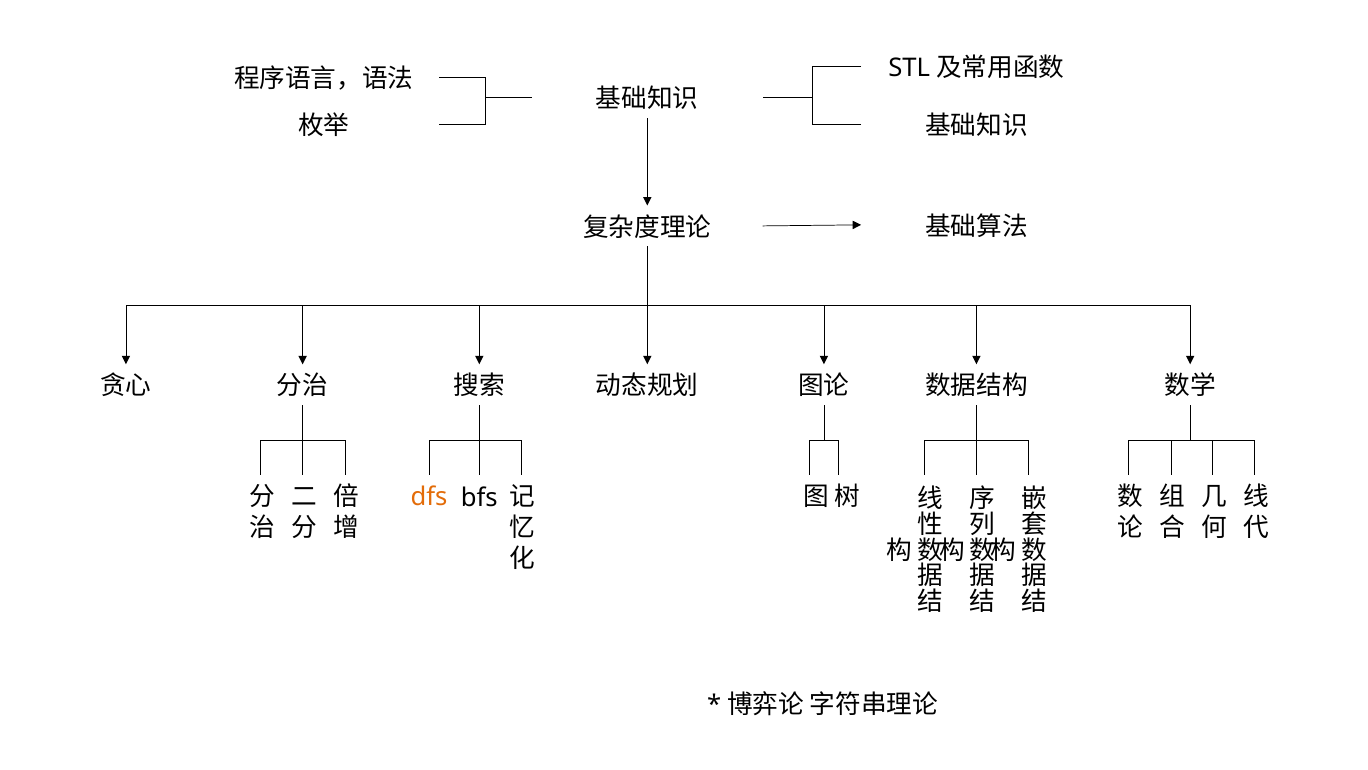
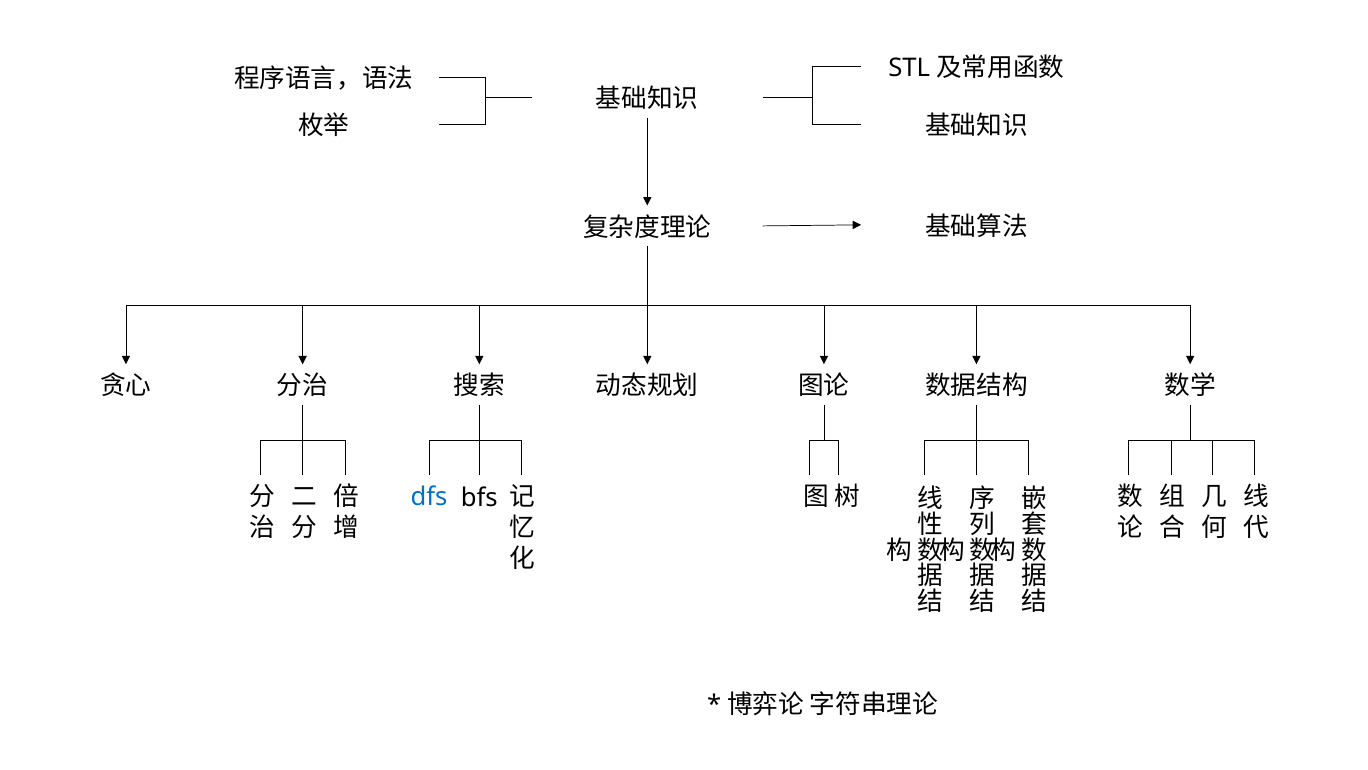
dfs colour: orange -> blue
